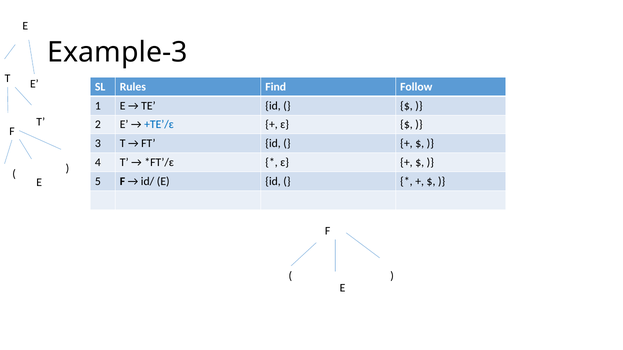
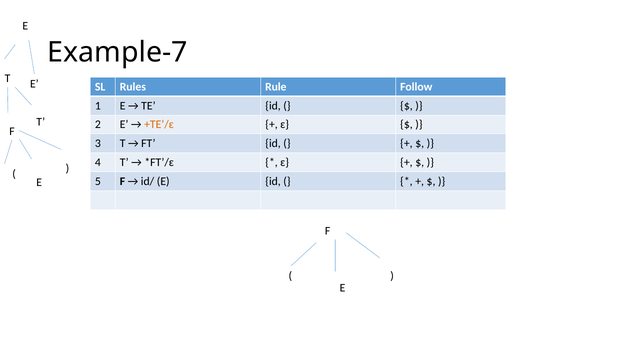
Example-3: Example-3 -> Example-7
Find: Find -> Rule
+TE’/ɛ colour: blue -> orange
